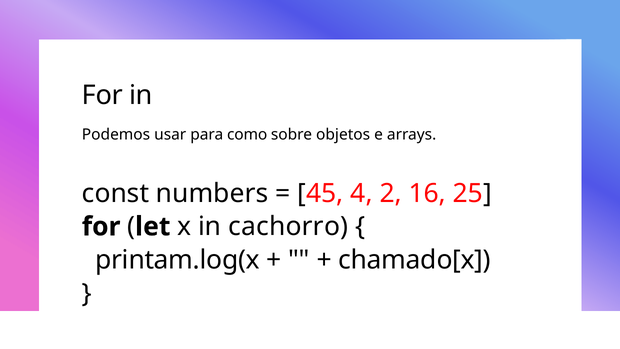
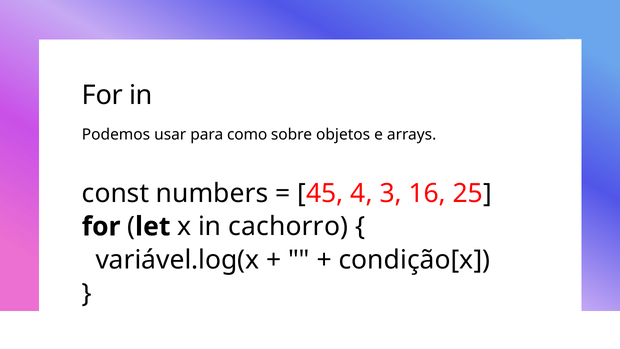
2: 2 -> 3
printam.log(x: printam.log(x -> variável.log(x
chamado[x: chamado[x -> condição[x
